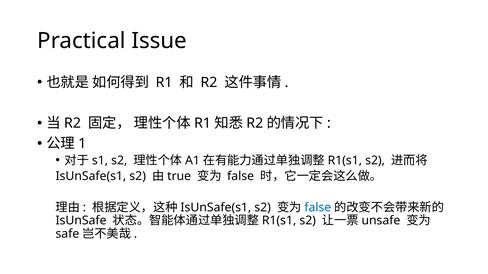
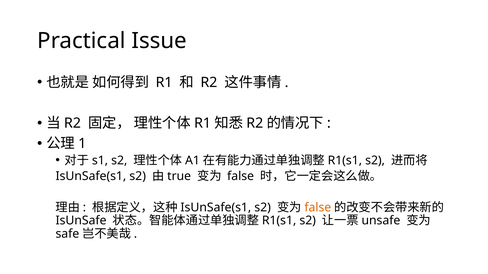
false at (318, 208) colour: blue -> orange
